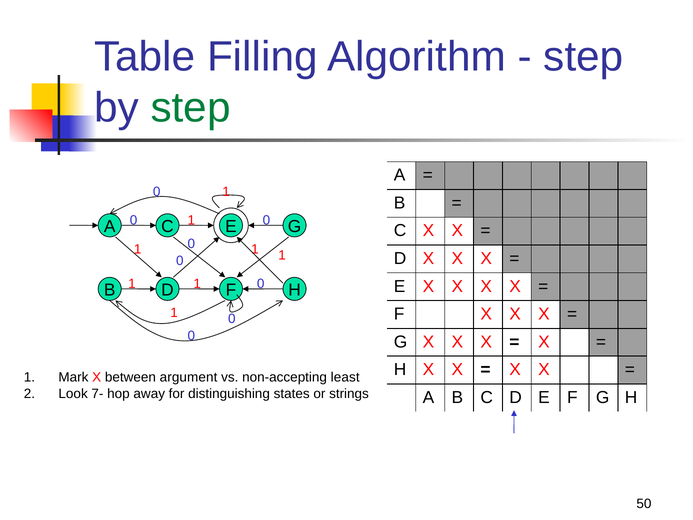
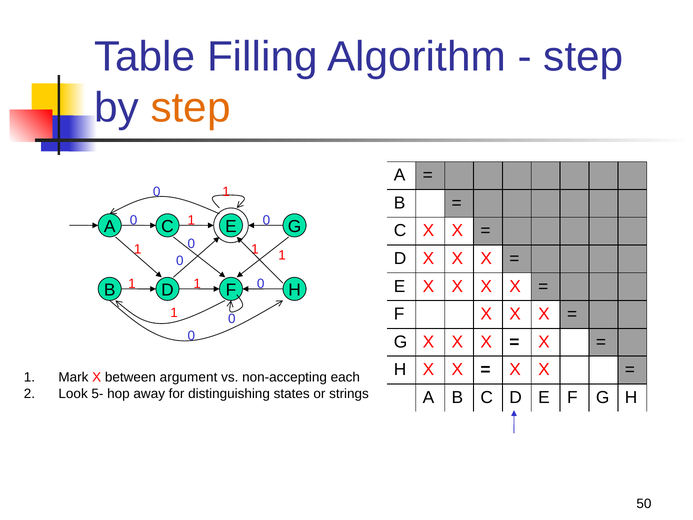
step at (191, 107) colour: green -> orange
least: least -> each
7-: 7- -> 5-
